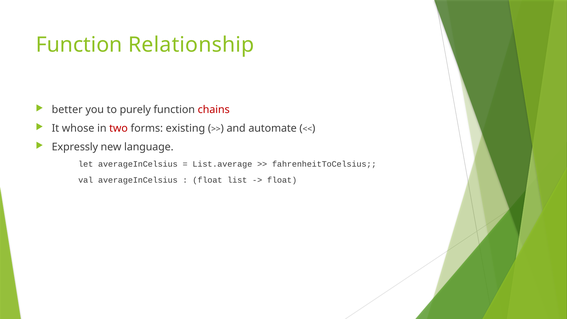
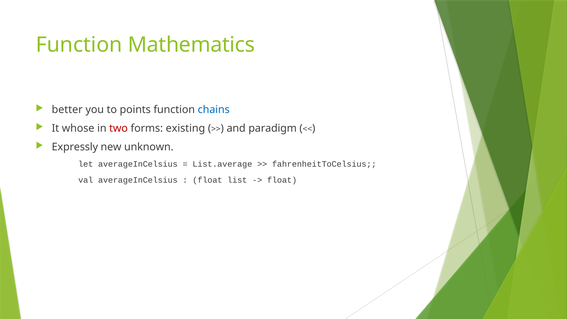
Relationship: Relationship -> Mathematics
purely: purely -> points
chains colour: red -> blue
automate: automate -> paradigm
language: language -> unknown
